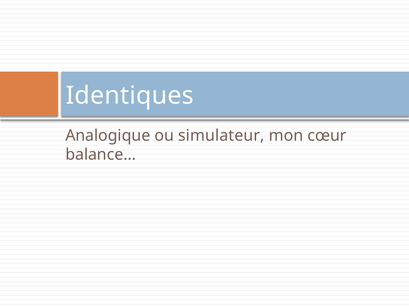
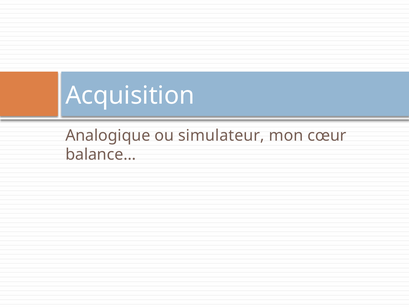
Identiques: Identiques -> Acquisition
